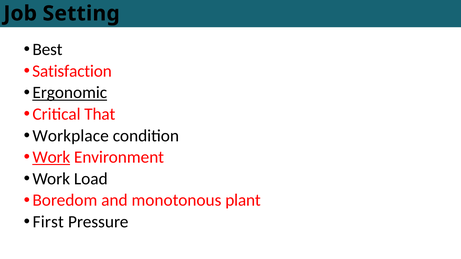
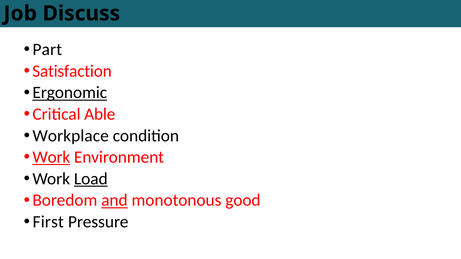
Setting: Setting -> Discuss
Best: Best -> Part
That: That -> Able
Load underline: none -> present
and underline: none -> present
plant: plant -> good
